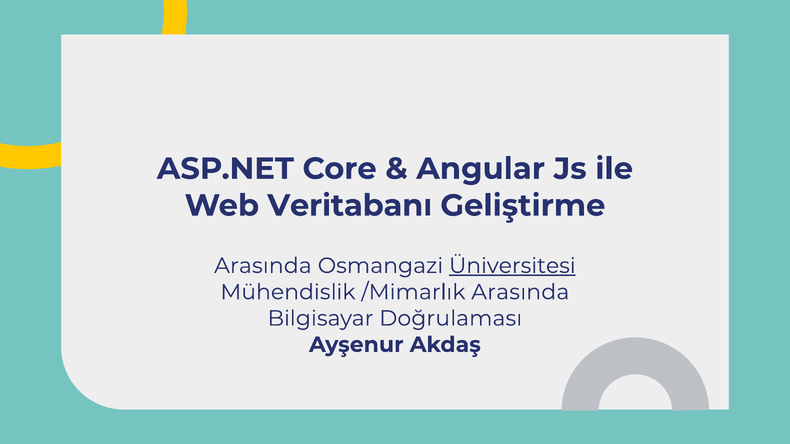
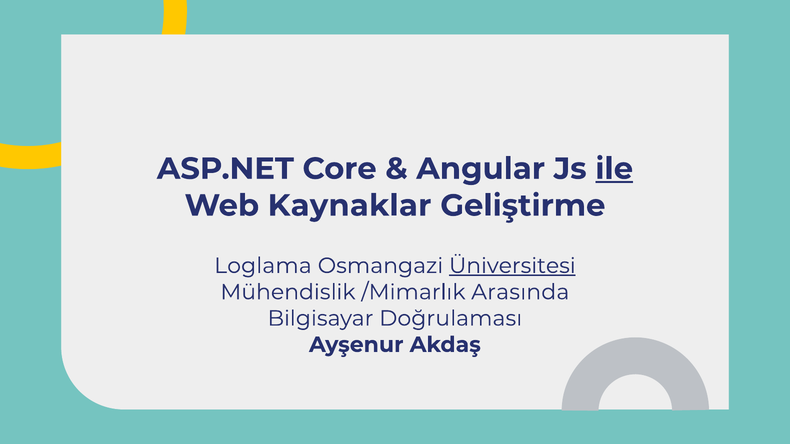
ile underline: none -> present
Veritabanı: Veritabanı -> Kaynaklar
Arasında at (263, 266): Arasında -> Loglama
